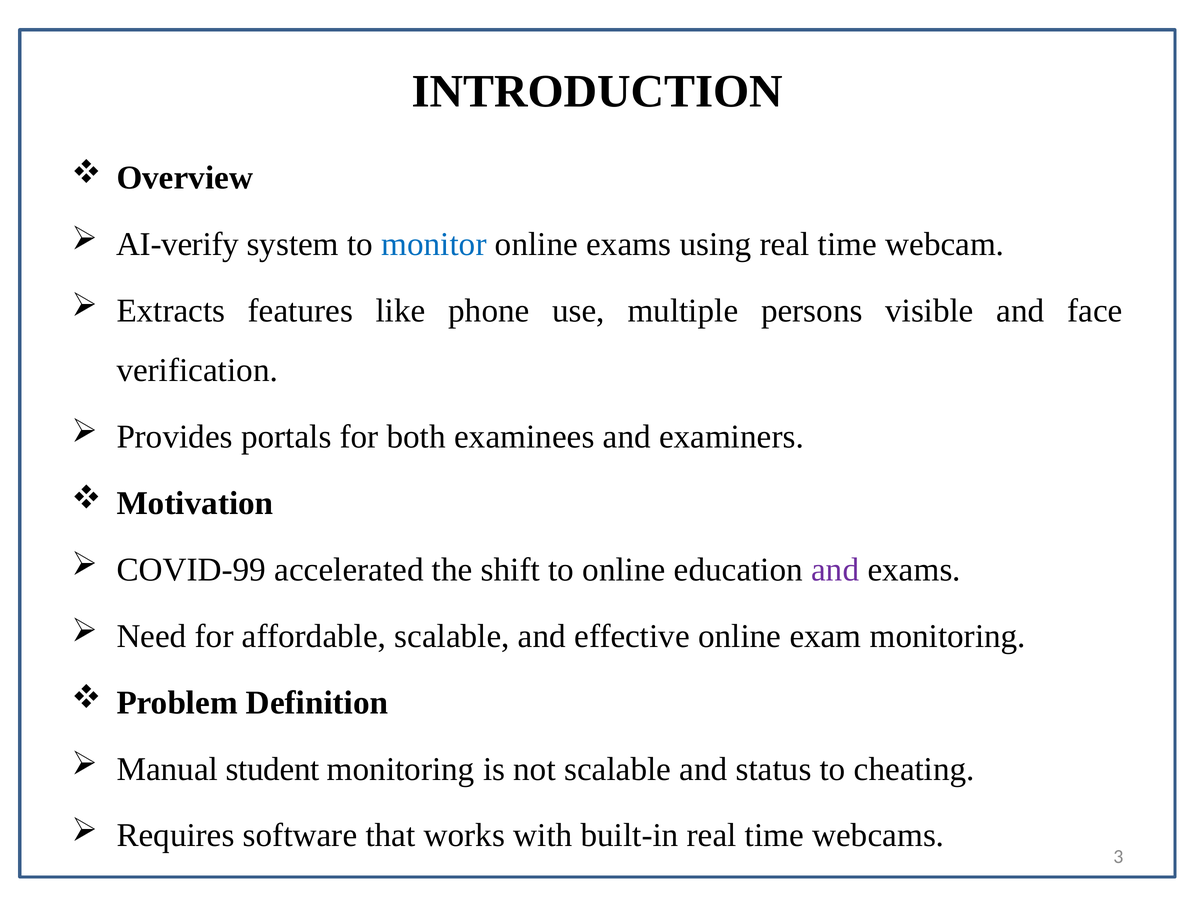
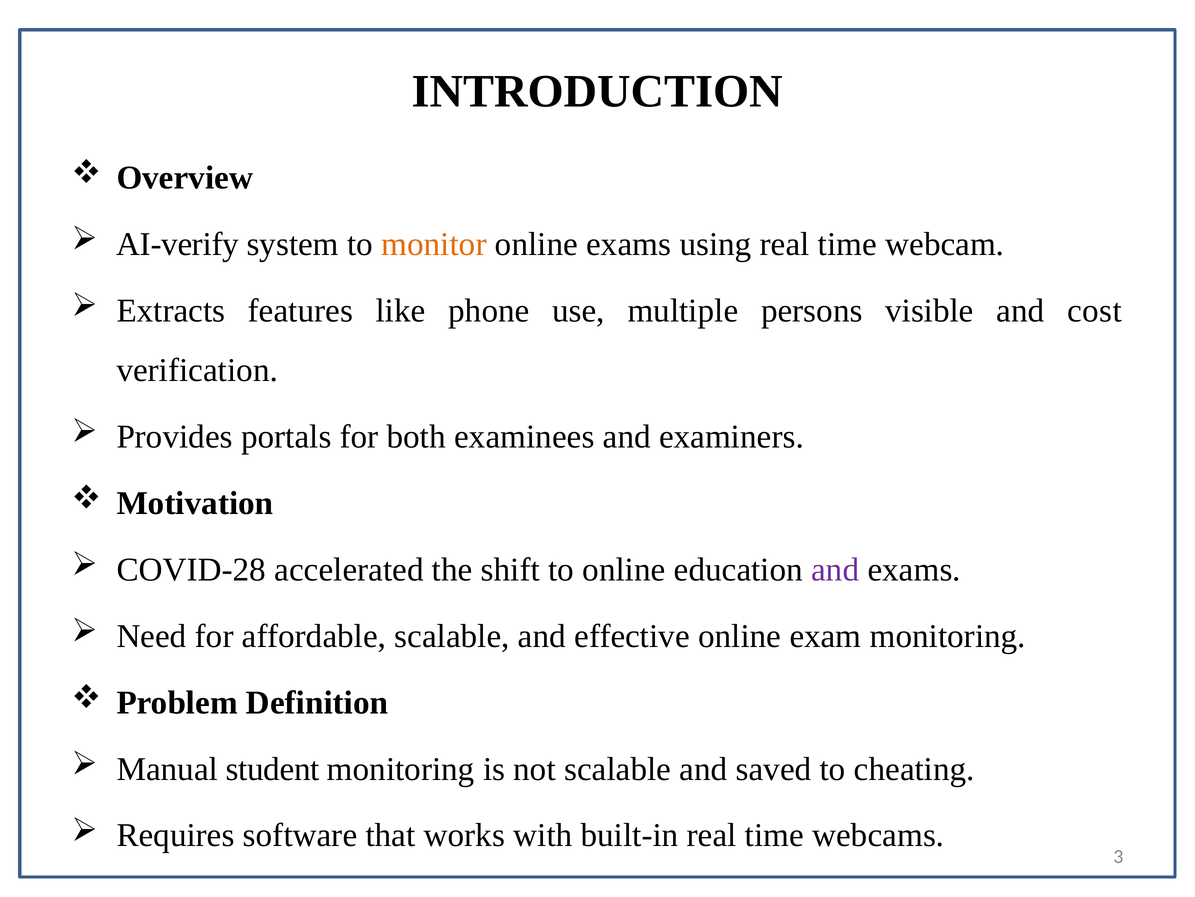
monitor colour: blue -> orange
face: face -> cost
COVID-99: COVID-99 -> COVID-28
status: status -> saved
